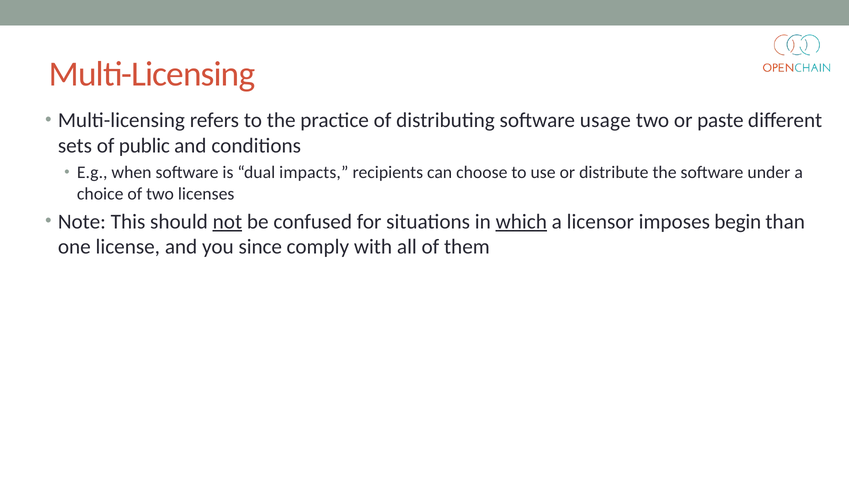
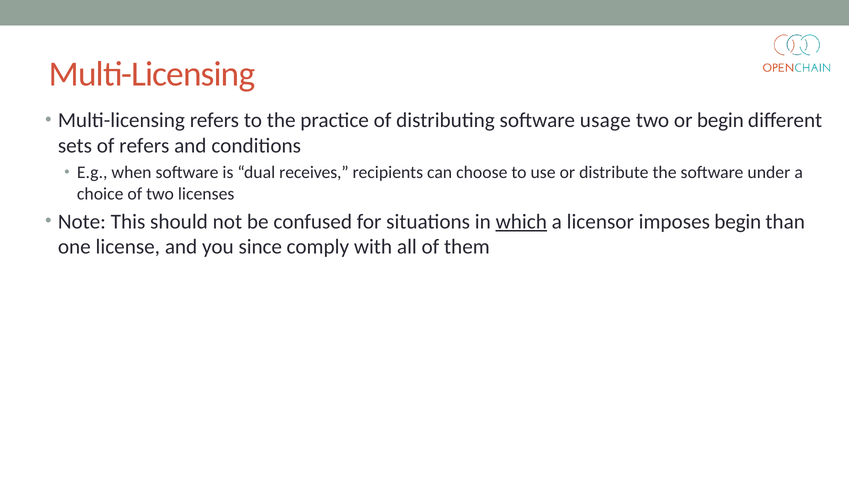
or paste: paste -> begin
of public: public -> refers
impacts: impacts -> receives
not underline: present -> none
